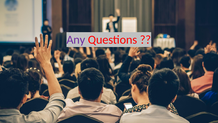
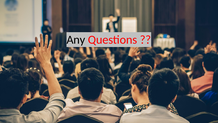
Any at (76, 40) colour: purple -> black
